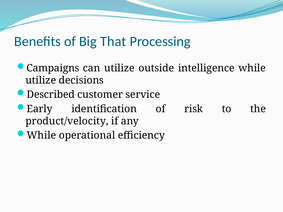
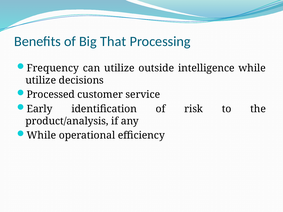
Campaigns: Campaigns -> Frequency
Described: Described -> Processed
product/velocity: product/velocity -> product/analysis
